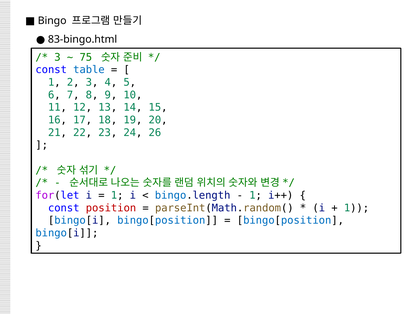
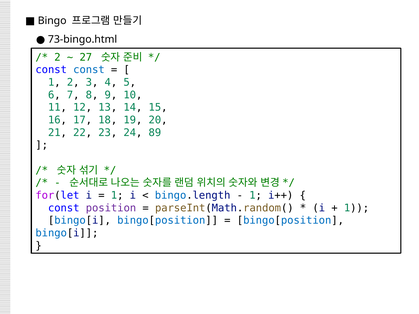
83-bingo.html: 83-bingo.html -> 73-bingo.html
3 at (57, 57): 3 -> 2
75: 75 -> 27
const table: table -> const
26: 26 -> 89
position colour: red -> purple
